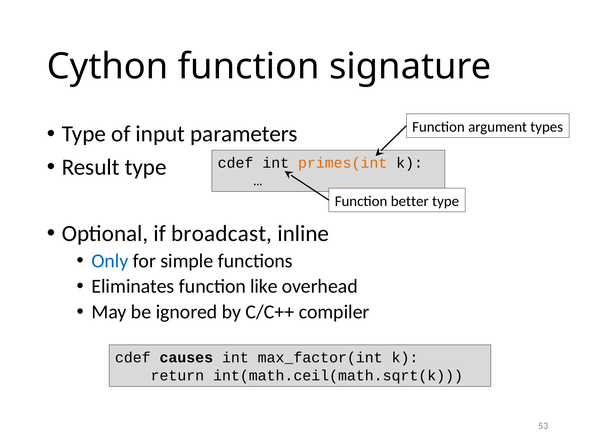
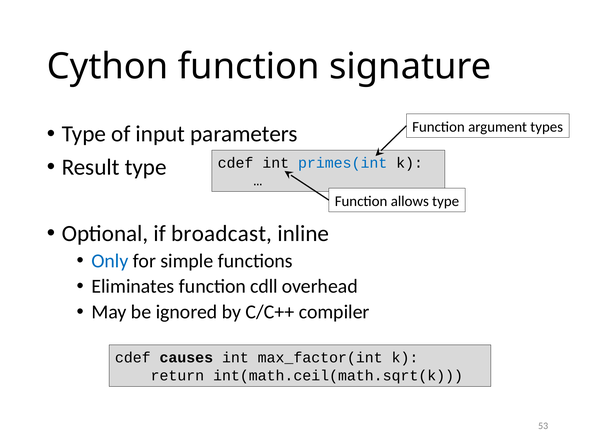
primes(int colour: orange -> blue
better: better -> allows
like: like -> cdll
